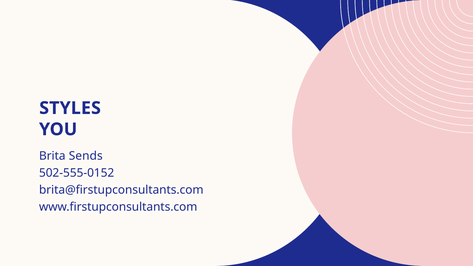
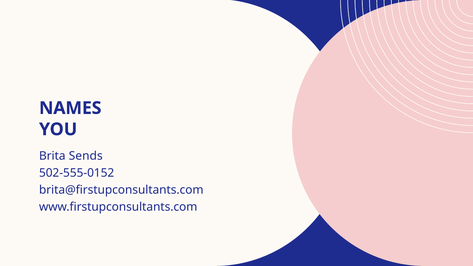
STYLES: STYLES -> NAMES
